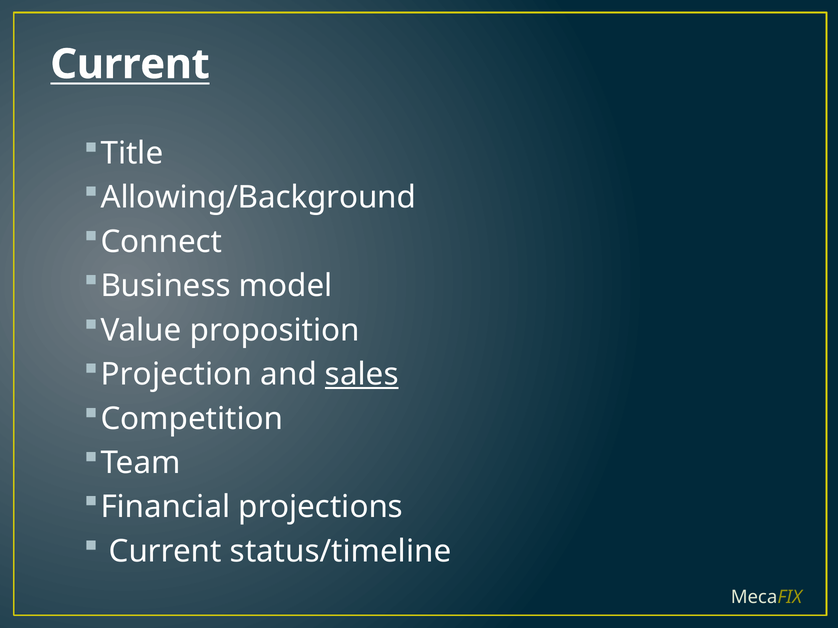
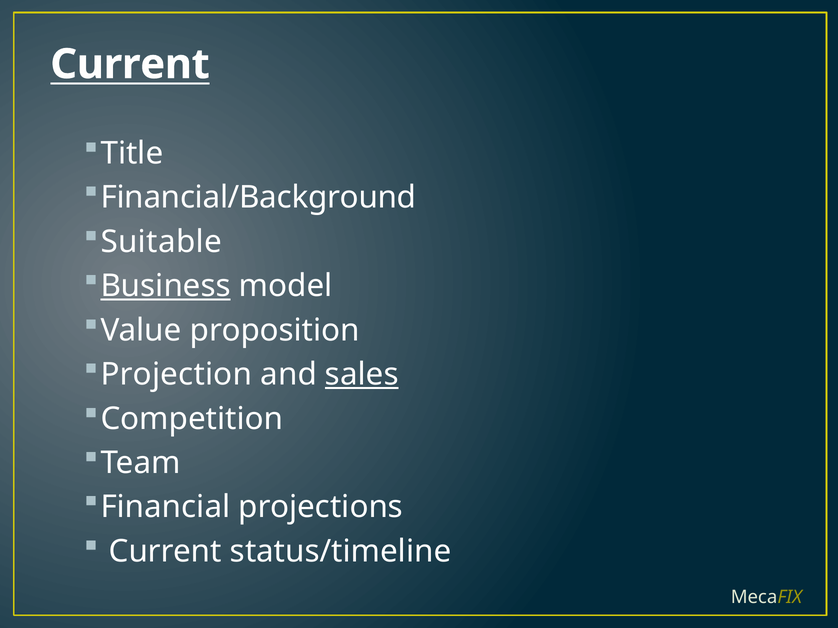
Allowing/Background: Allowing/Background -> Financial/Background
Connect: Connect -> Suitable
Business underline: none -> present
